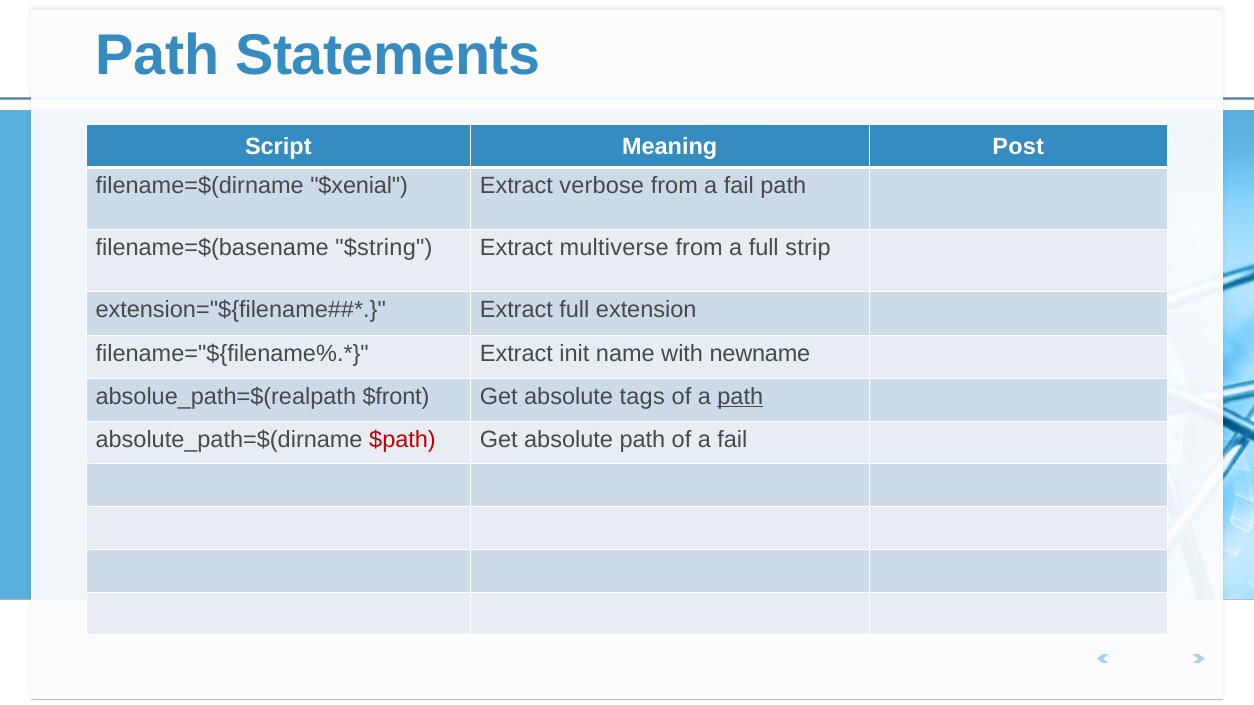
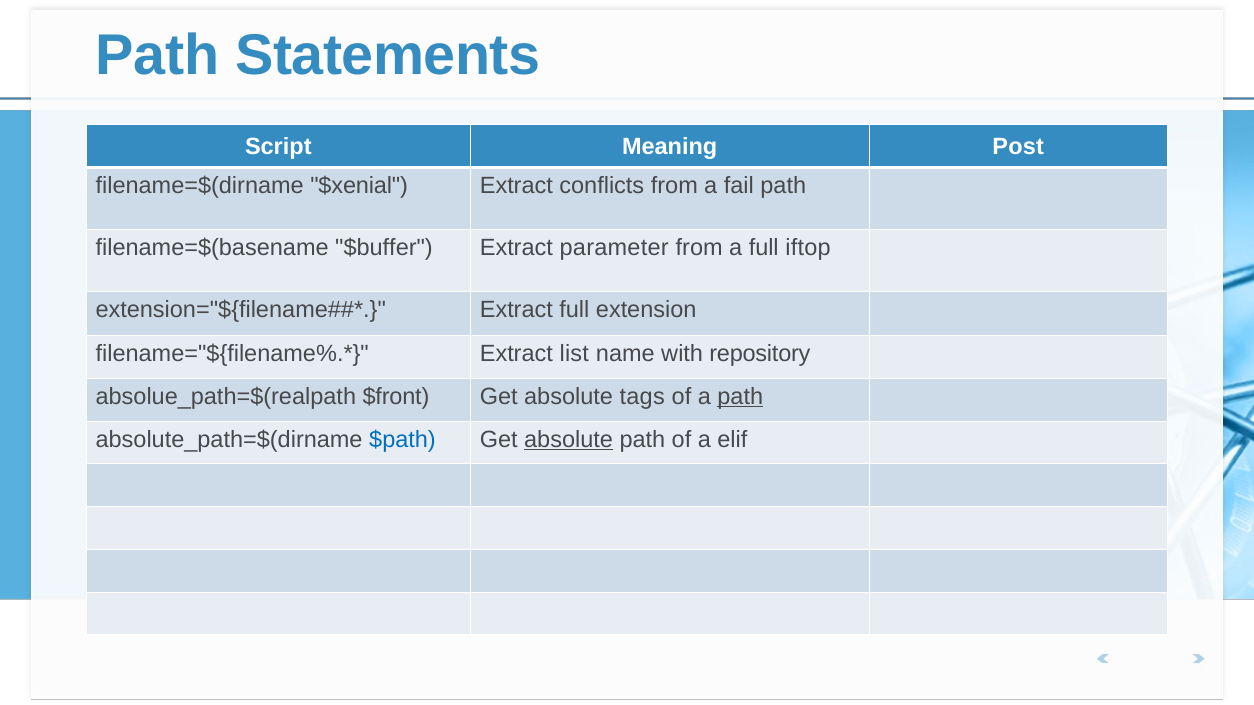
verbose: verbose -> conflicts
$string: $string -> $buffer
multiverse: multiverse -> parameter
strip: strip -> iftop
init: init -> list
newname: newname -> repository
$path colour: red -> blue
absolute at (569, 440) underline: none -> present
of a fail: fail -> elif
